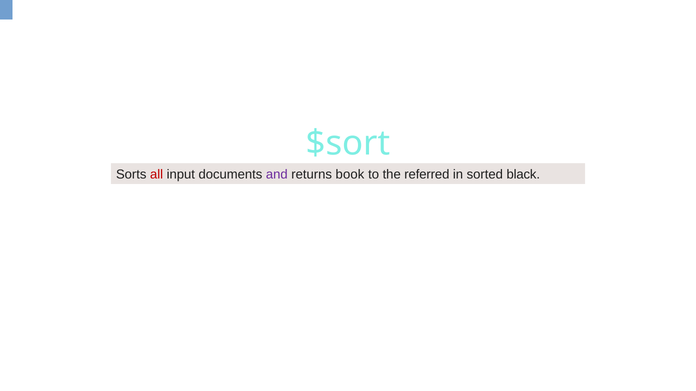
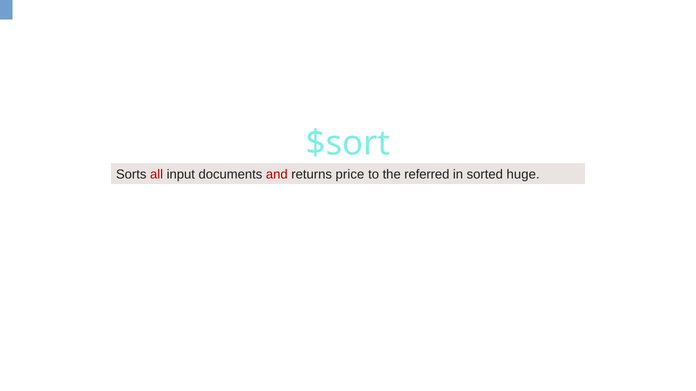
and colour: purple -> red
book: book -> price
black: black -> huge
